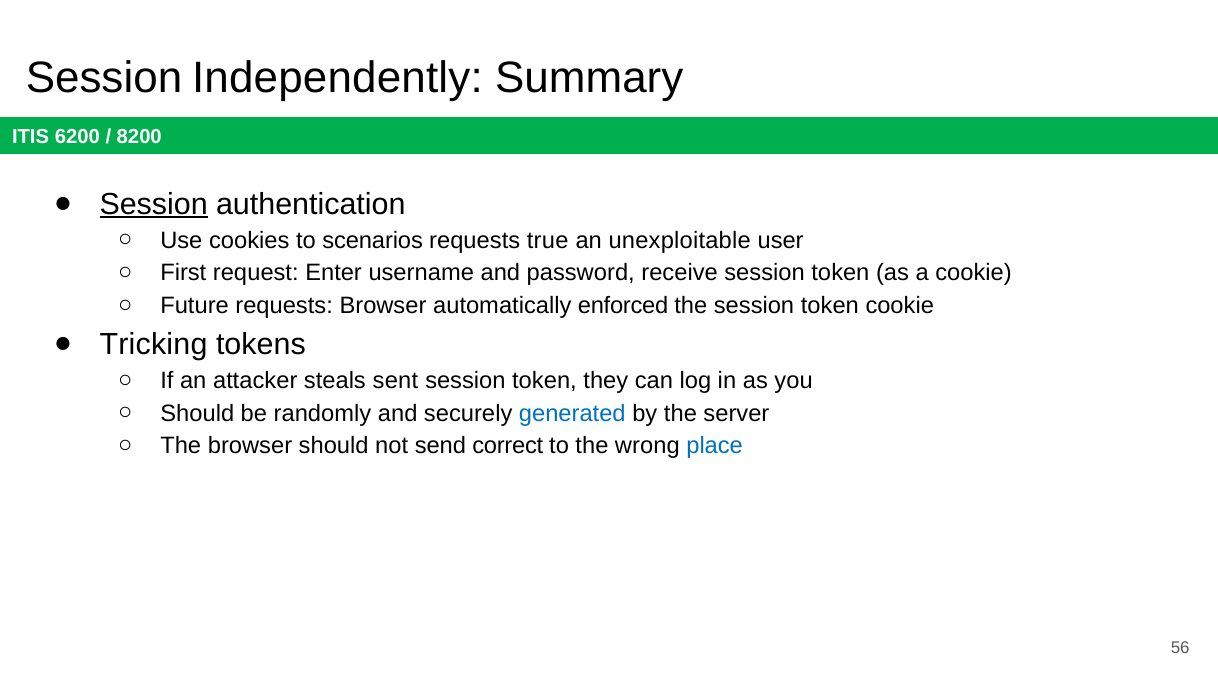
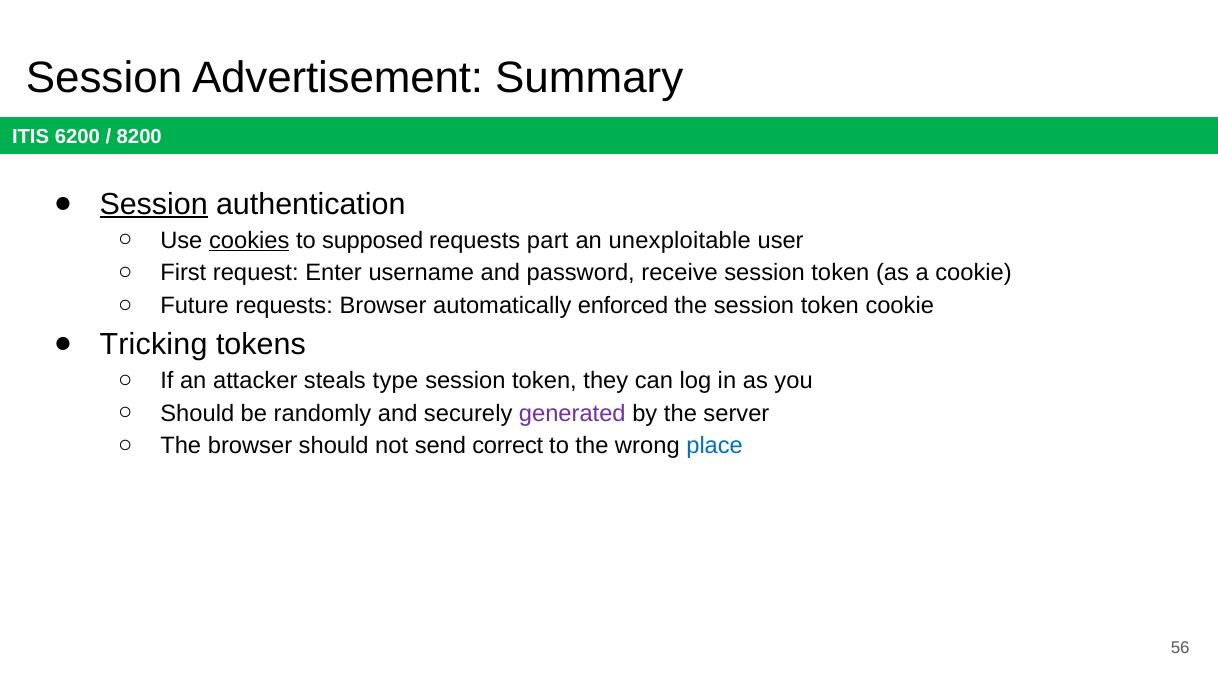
Independently: Independently -> Advertisement
cookies underline: none -> present
scenarios: scenarios -> supposed
true: true -> part
sent: sent -> type
generated colour: blue -> purple
